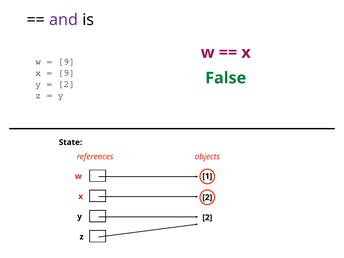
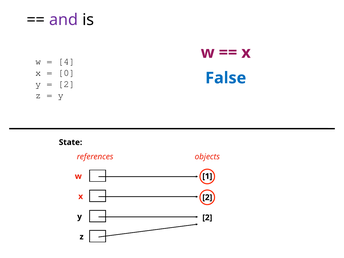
9 at (66, 61): 9 -> 4
9 at (66, 73): 9 -> 0
False colour: green -> blue
